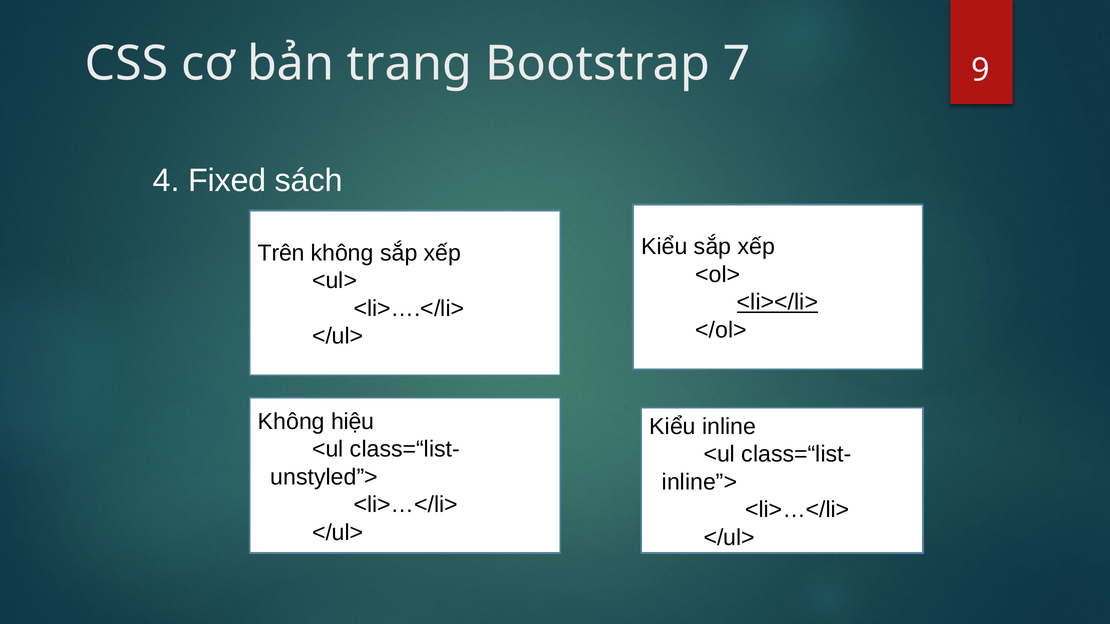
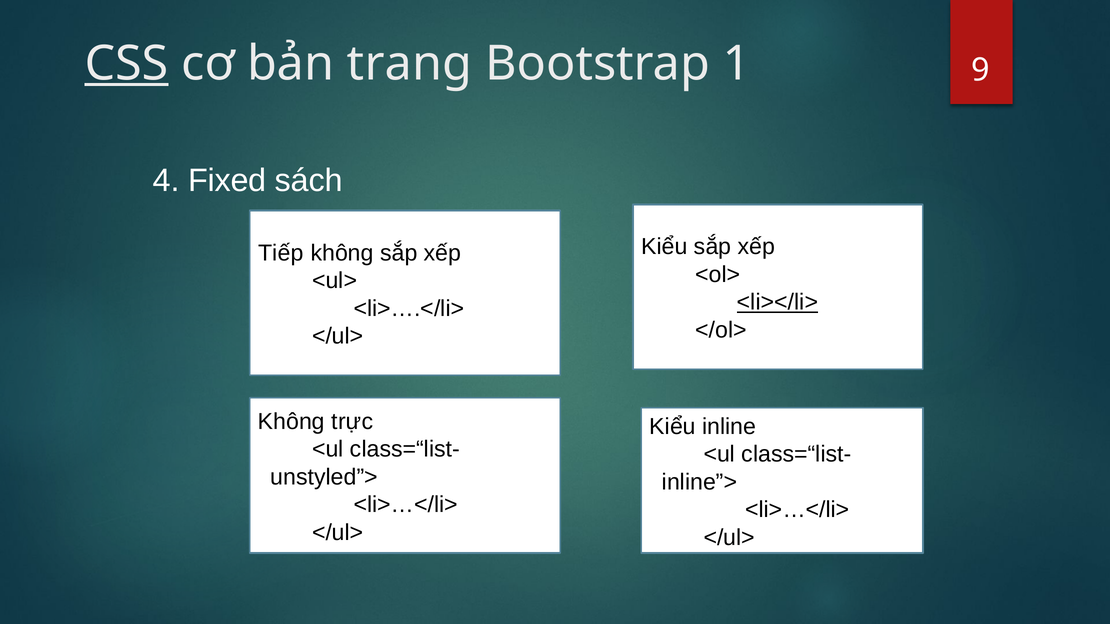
CSS underline: none -> present
7: 7 -> 1
Trên: Trên -> Tiếp
hiệu: hiệu -> trực
